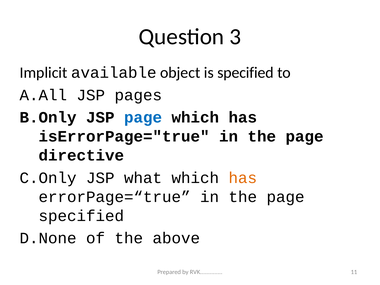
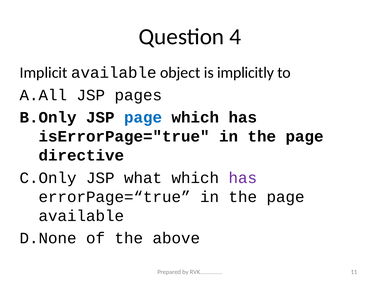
3: 3 -> 4
is specified: specified -> implicitly
has at (243, 178) colour: orange -> purple
specified at (81, 216): specified -> available
